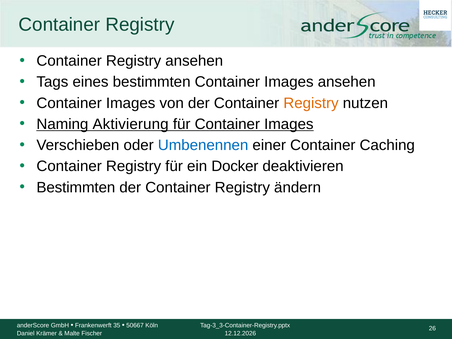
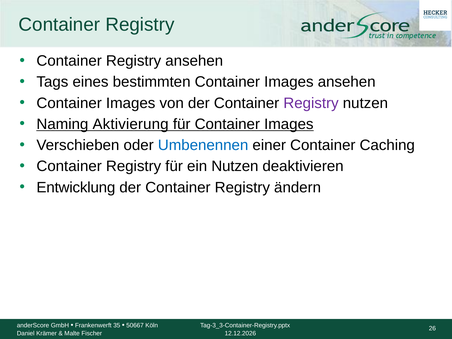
Registry at (311, 103) colour: orange -> purple
ein Docker: Docker -> Nutzen
Bestimmten at (76, 187): Bestimmten -> Entwicklung
